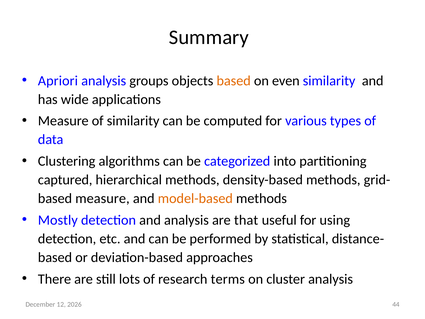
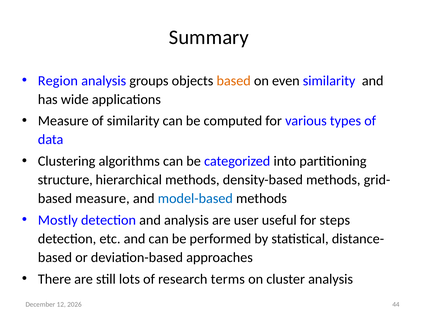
Apriori: Apriori -> Region
captured: captured -> structure
model-based colour: orange -> blue
that: that -> user
using: using -> steps
